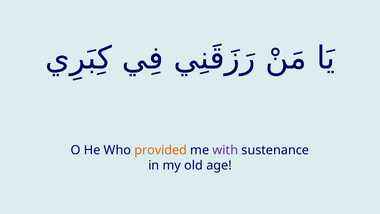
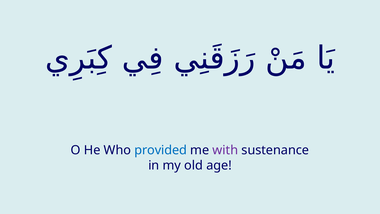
provided colour: orange -> blue
